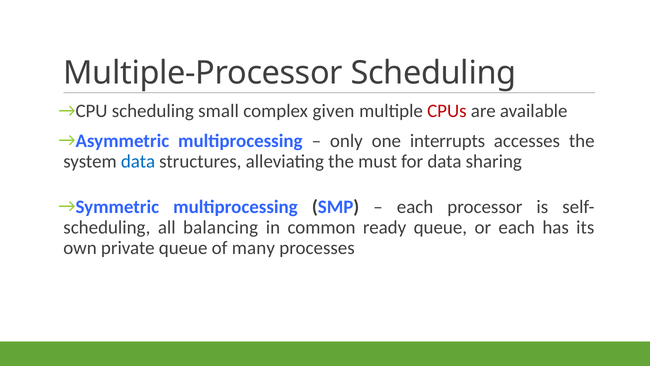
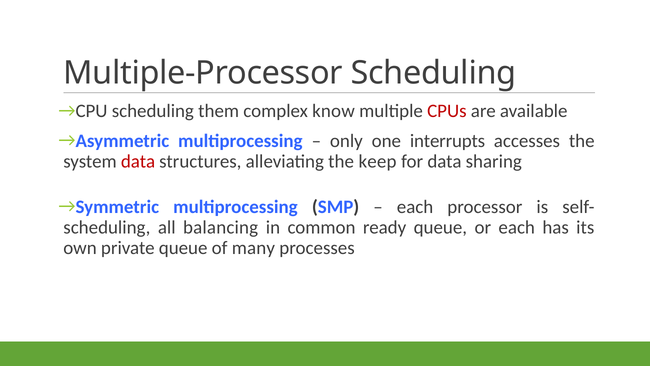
small: small -> them
given: given -> know
data at (138, 161) colour: blue -> red
must: must -> keep
